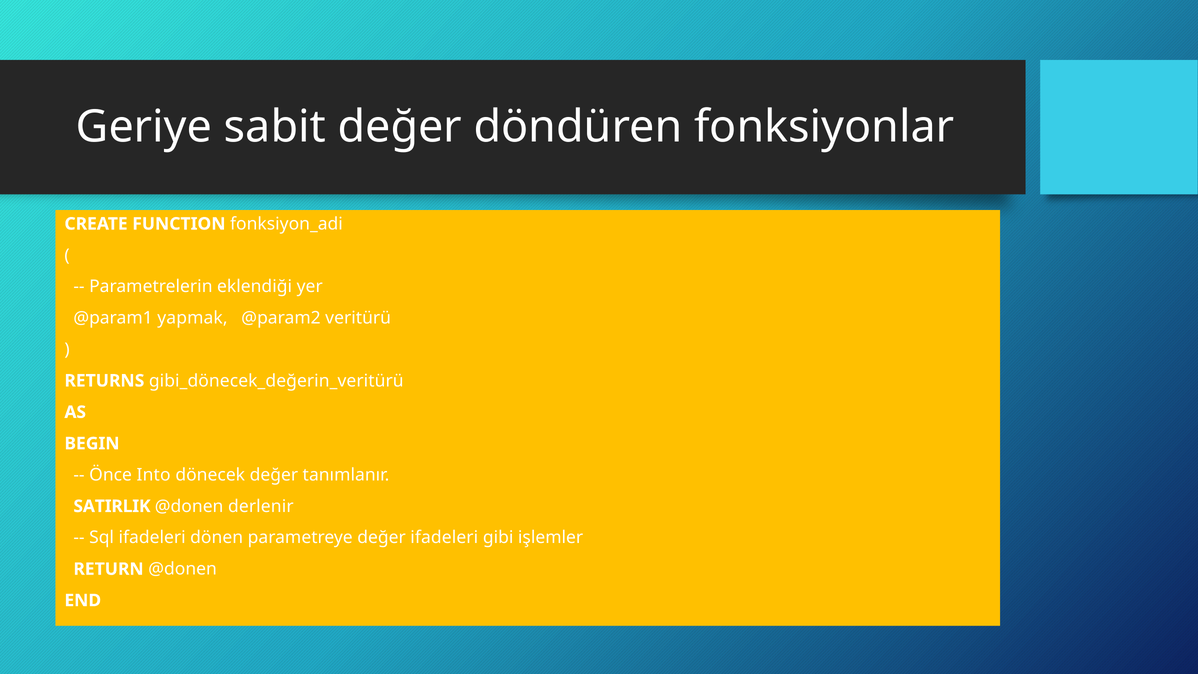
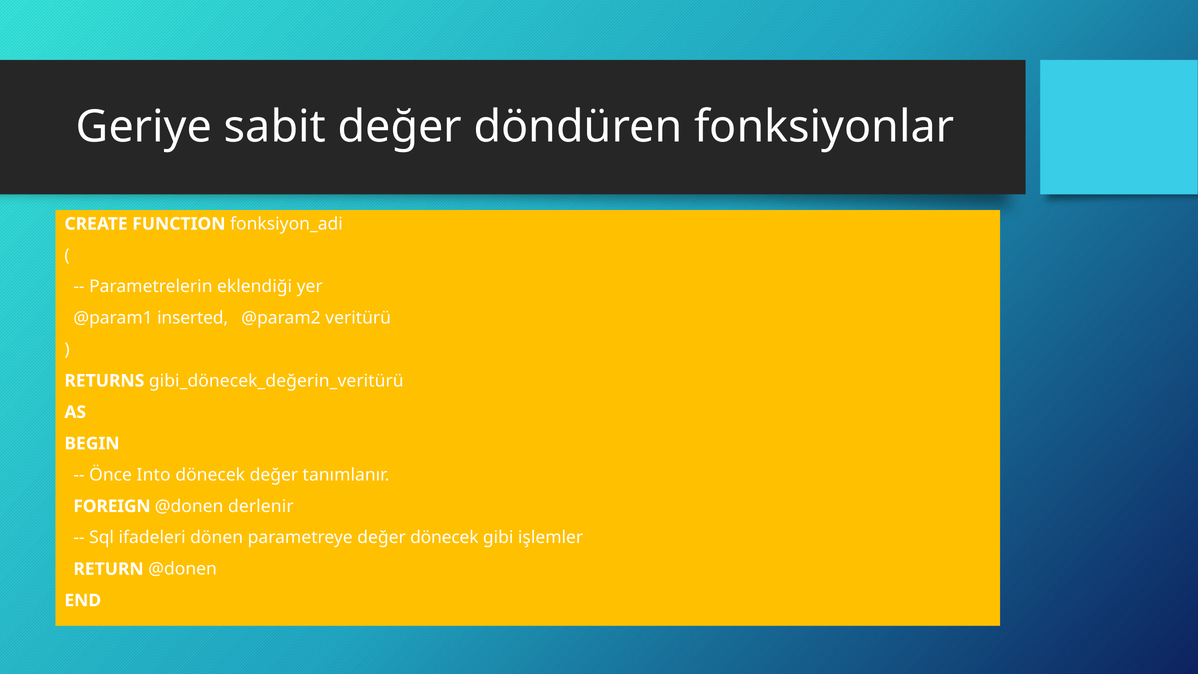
yapmak: yapmak -> inserted
SATIRLIK: SATIRLIK -> FOREIGN
değer ifadeleri: ifadeleri -> dönecek
